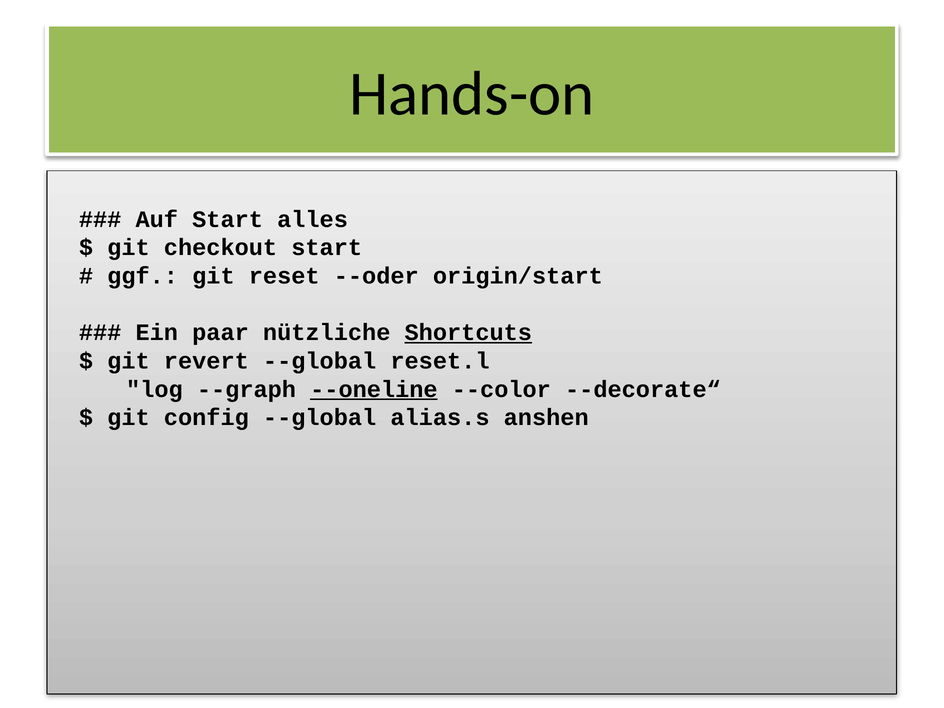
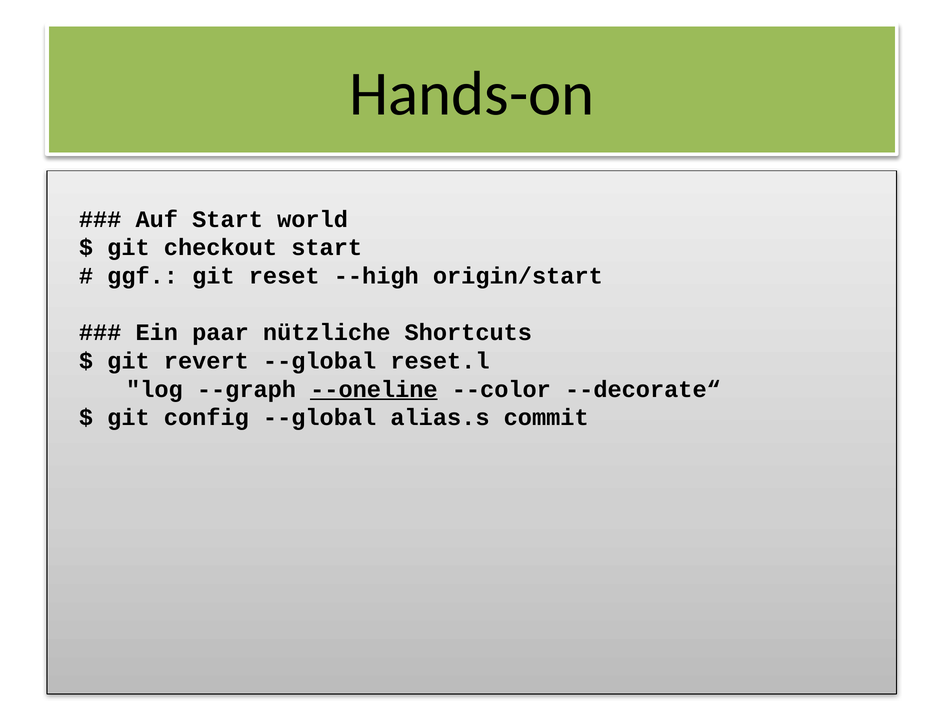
alles: alles -> world
--oder: --oder -> --high
Shortcuts underline: present -> none
anshen: anshen -> commit
